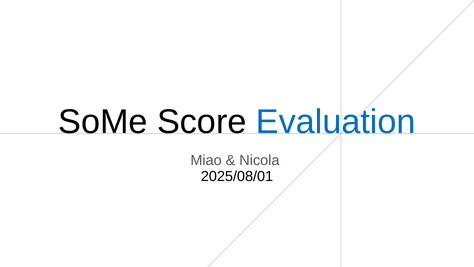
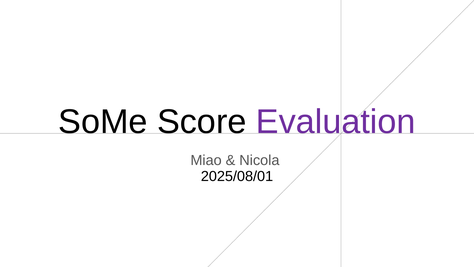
Evaluation colour: blue -> purple
